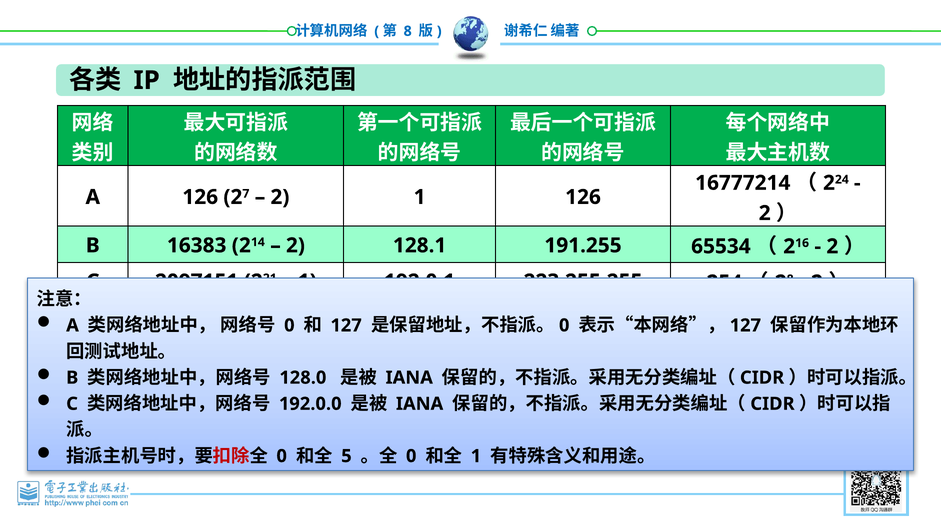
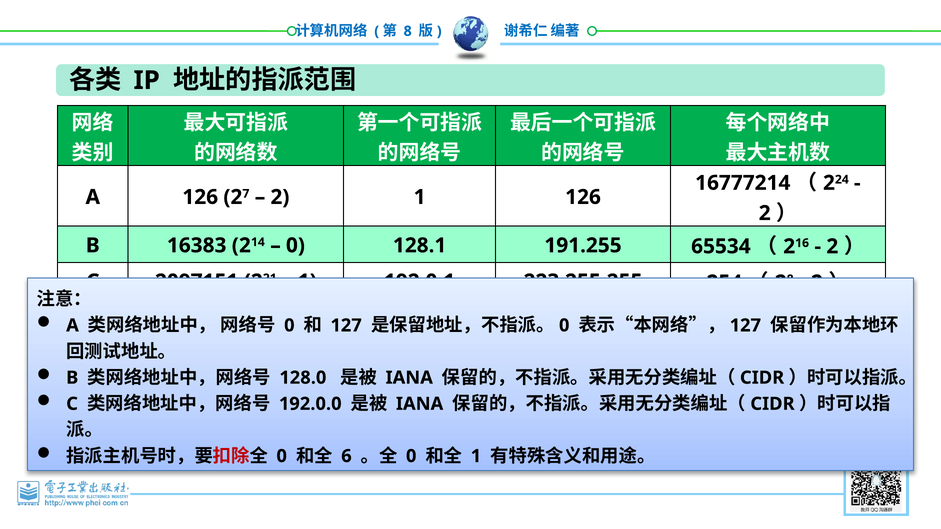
2 at (295, 246): 2 -> 0
5: 5 -> 6
